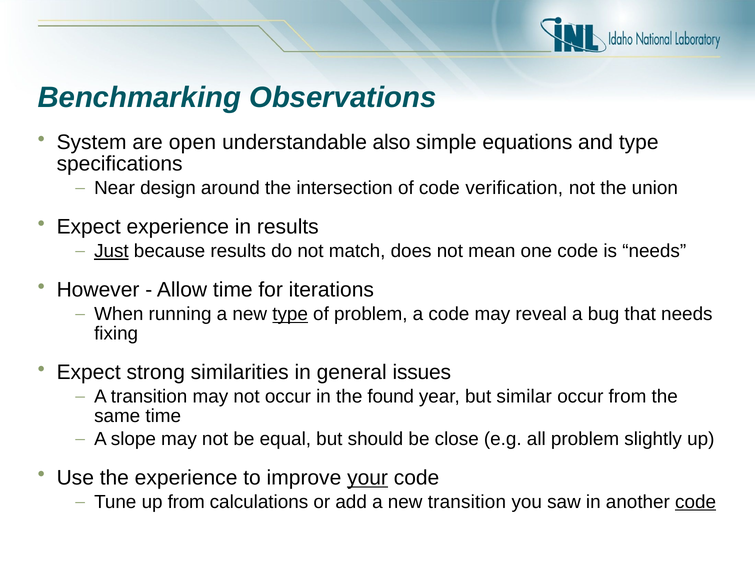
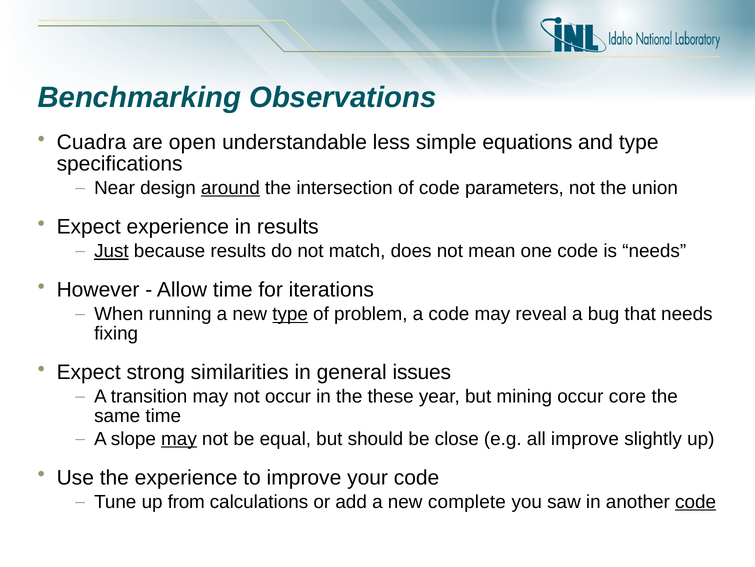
System: System -> Cuadra
also: also -> less
around underline: none -> present
verification: verification -> parameters
found: found -> these
similar: similar -> mining
occur from: from -> core
may at (179, 438) underline: none -> present
all problem: problem -> improve
your underline: present -> none
new transition: transition -> complete
